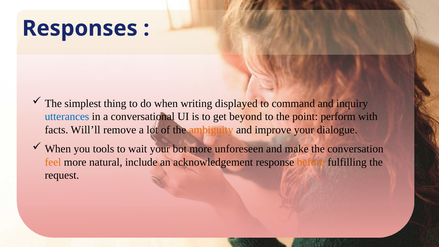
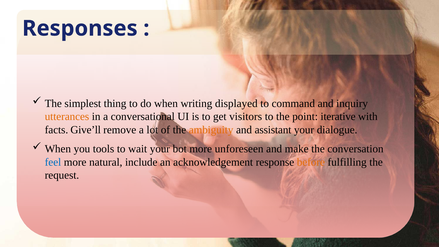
utterances colour: blue -> orange
beyond: beyond -> visitors
perform: perform -> iterative
Will’ll: Will’ll -> Give’ll
improve: improve -> assistant
feel colour: orange -> blue
